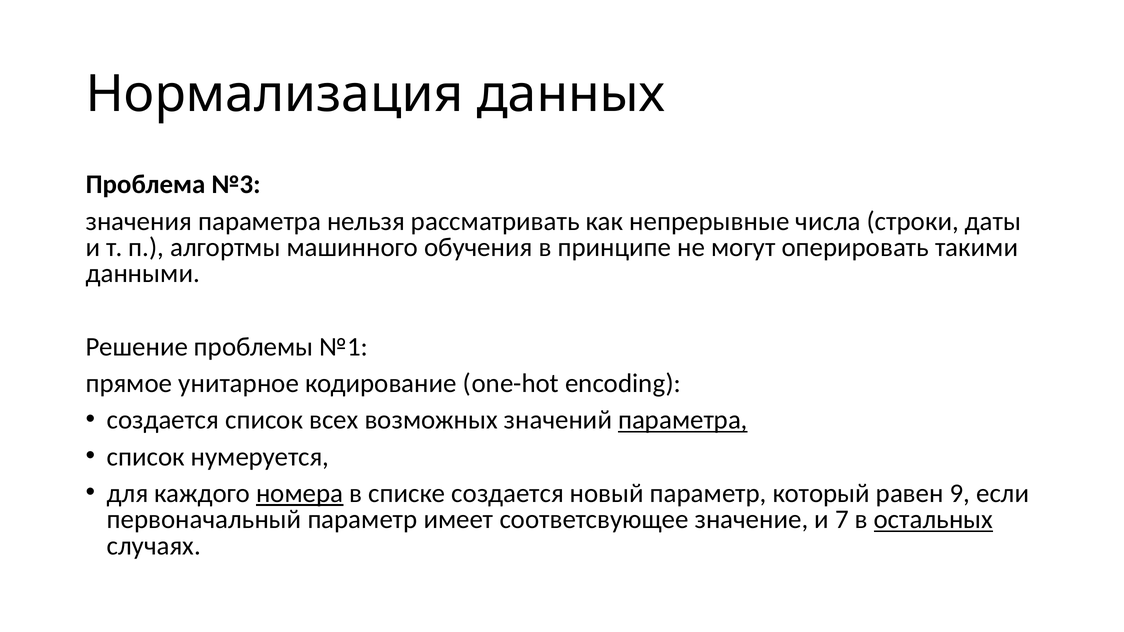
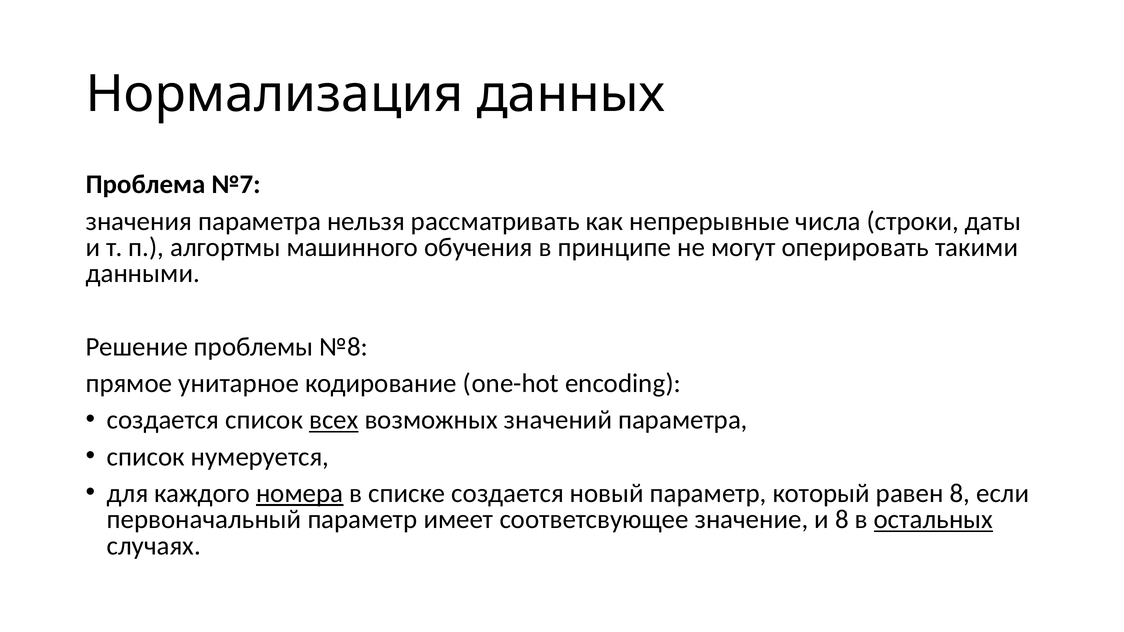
№3: №3 -> №7
№1: №1 -> №8
всех underline: none -> present
параметра at (683, 420) underline: present -> none
равен 9: 9 -> 8
и 7: 7 -> 8
